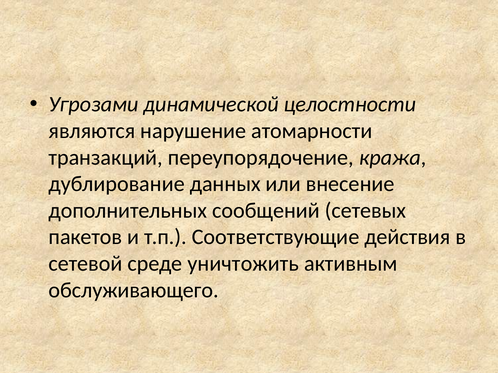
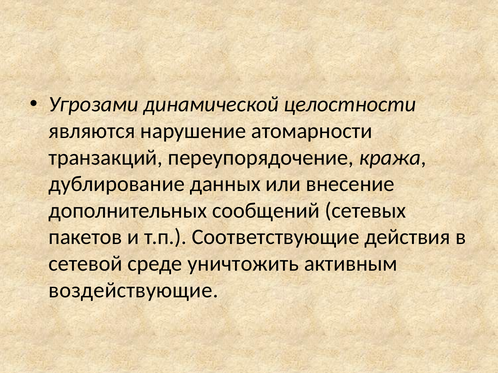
обслуживающего: обслуживающего -> воздействующие
